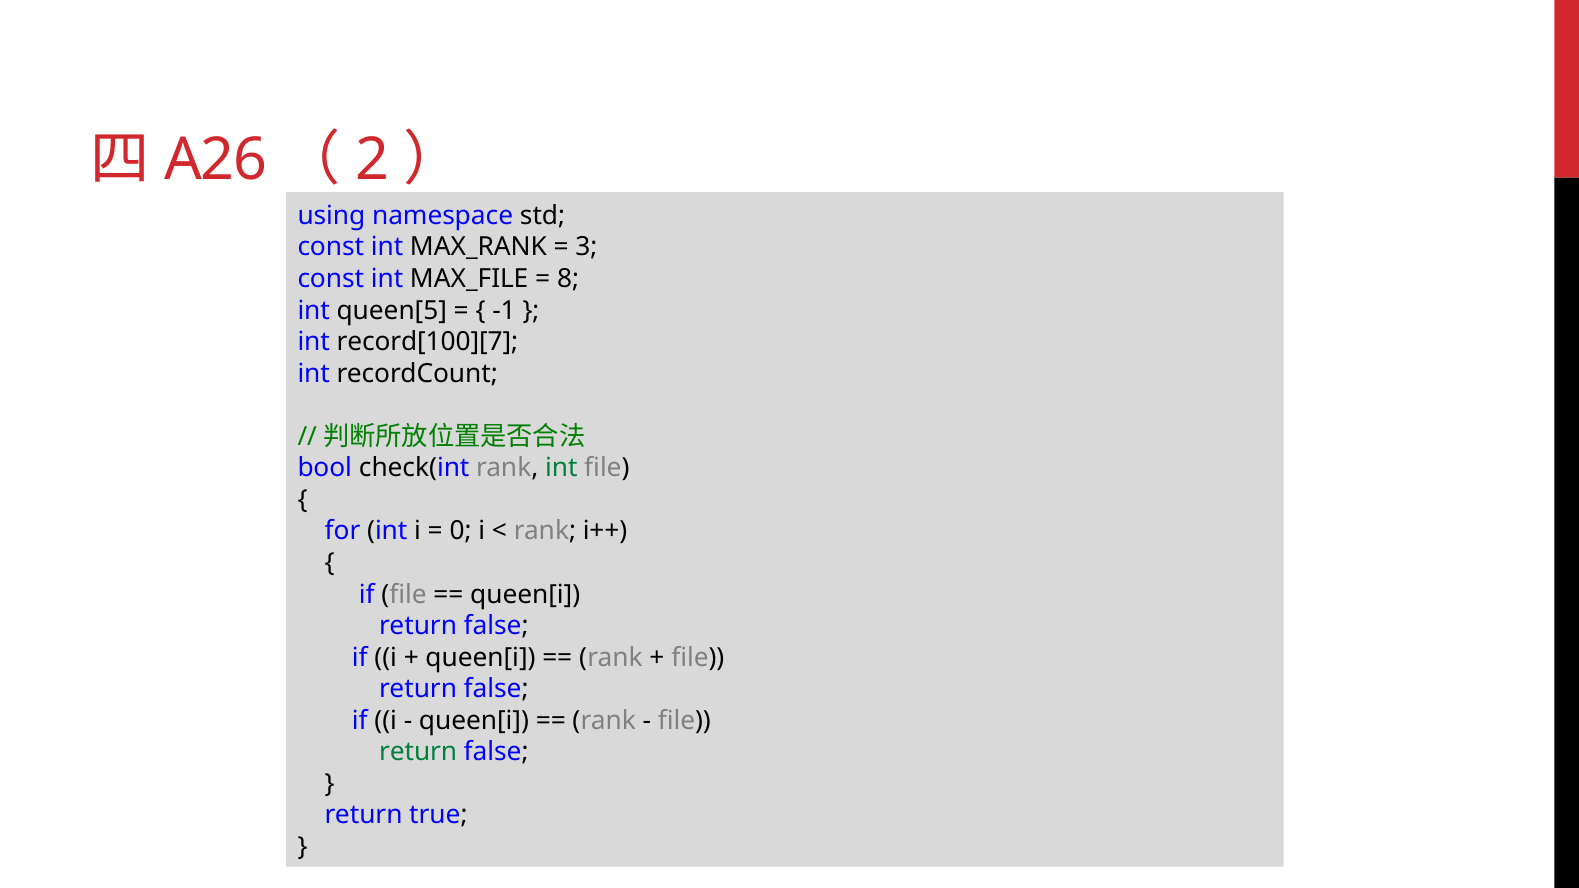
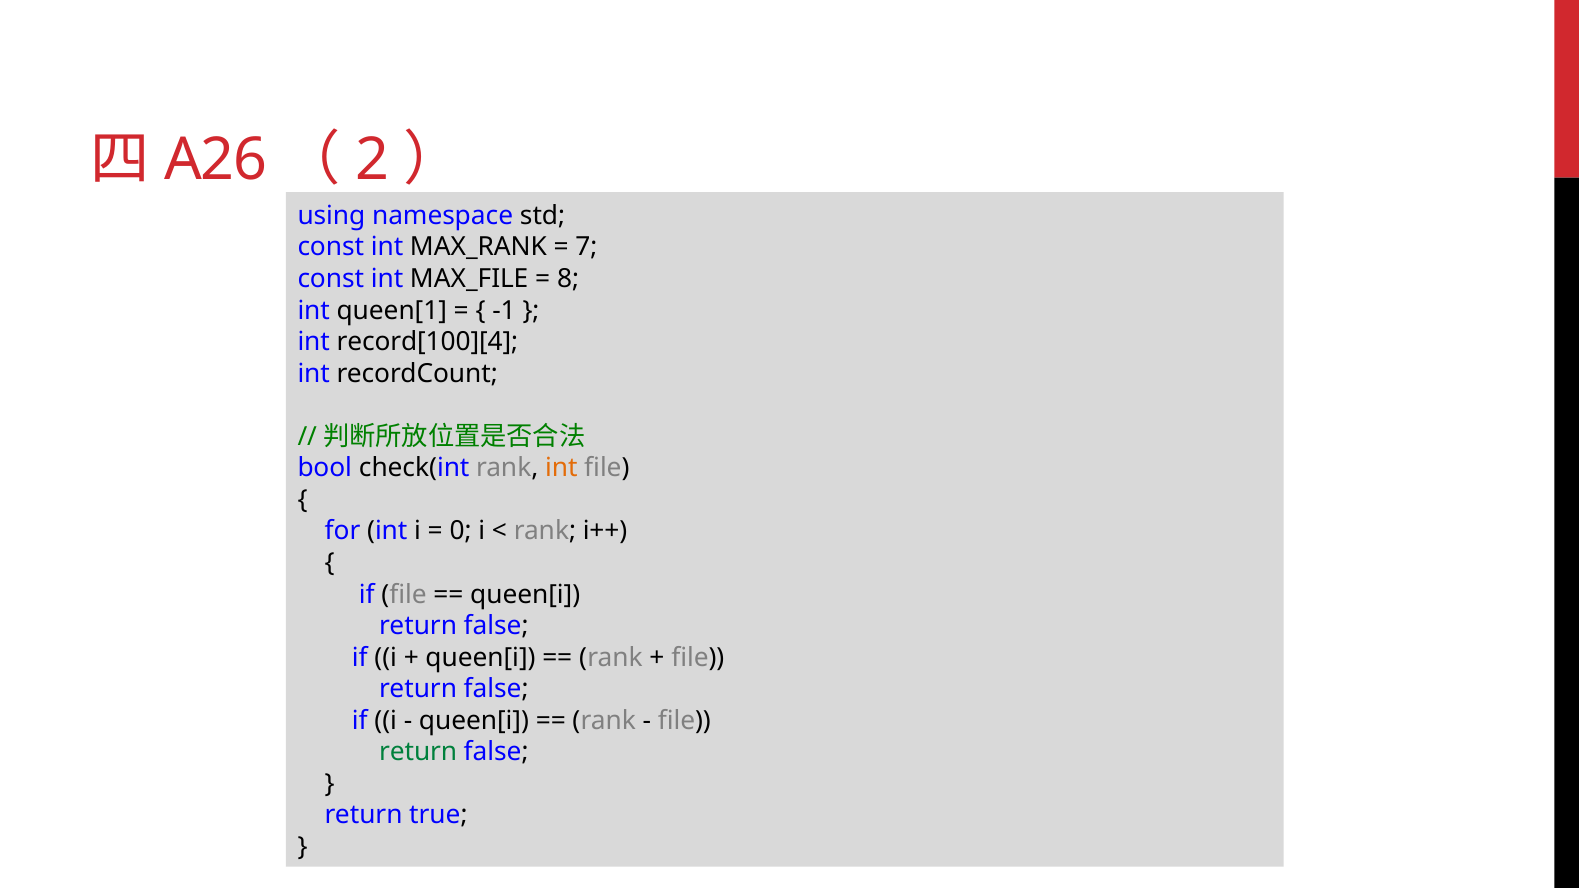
3: 3 -> 7
queen[5: queen[5 -> queen[1
record[100][7: record[100][7 -> record[100][4
int at (561, 468) colour: green -> orange
